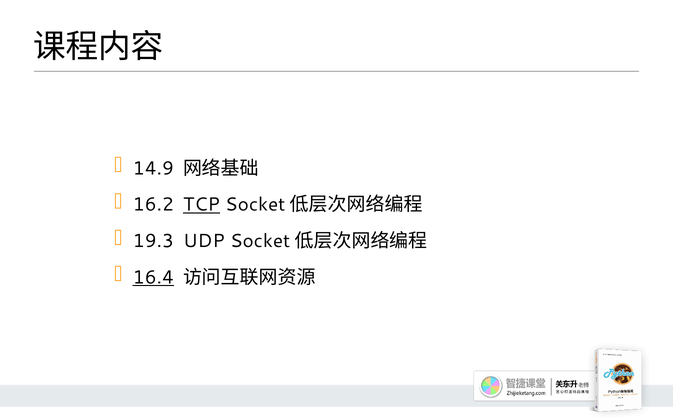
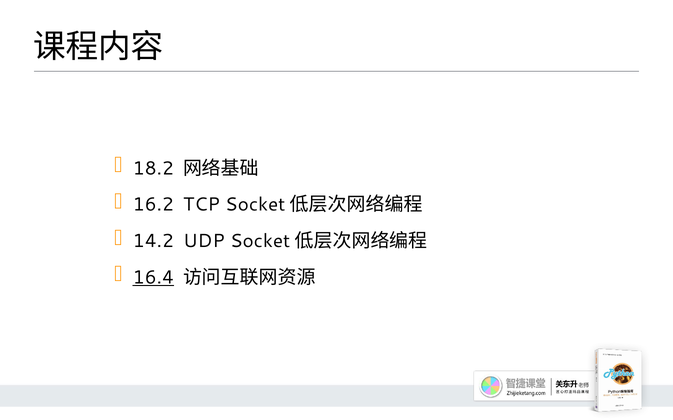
14.9: 14.9 -> 18.2
TCP underline: present -> none
19.3: 19.3 -> 14.2
